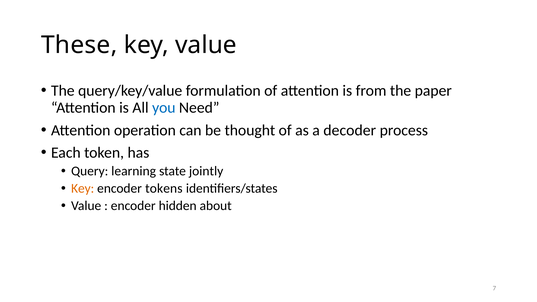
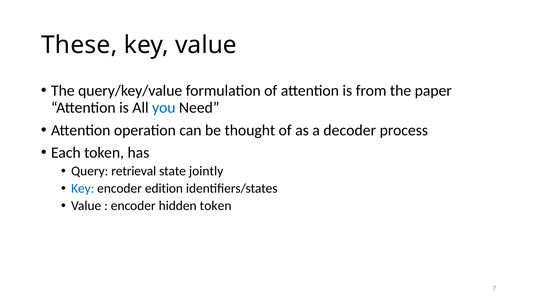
learning: learning -> retrieval
Key at (83, 189) colour: orange -> blue
tokens: tokens -> edition
hidden about: about -> token
